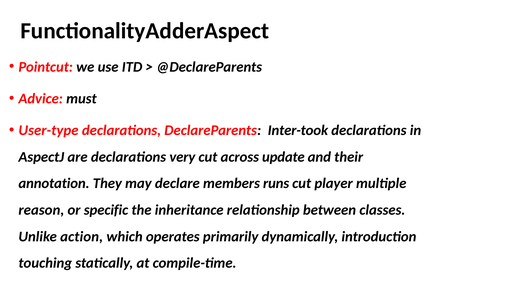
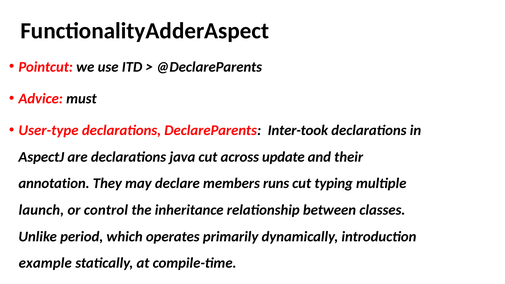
very: very -> java
player: player -> typing
reason: reason -> launch
specific: specific -> control
action: action -> period
touching: touching -> example
